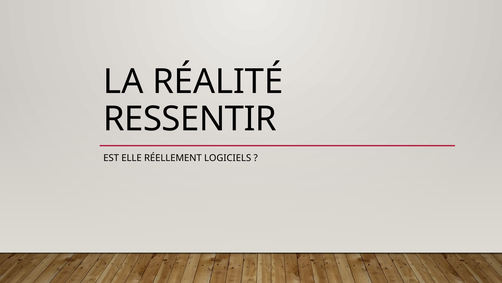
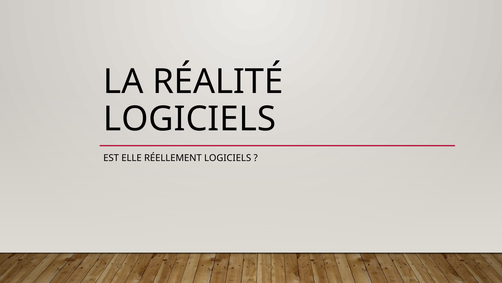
RESSENTIR at (190, 119): RESSENTIR -> LOGICIELS
